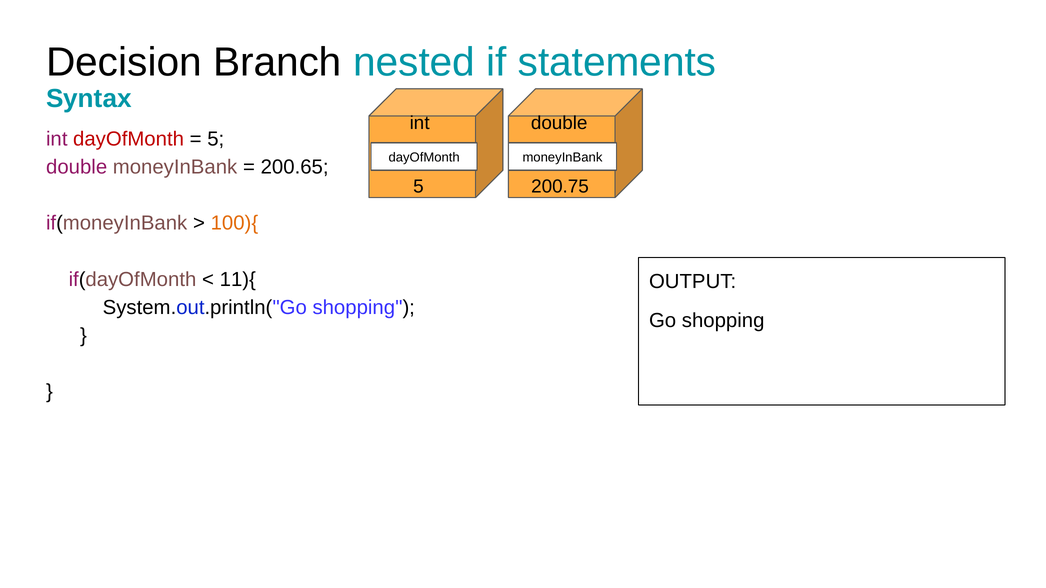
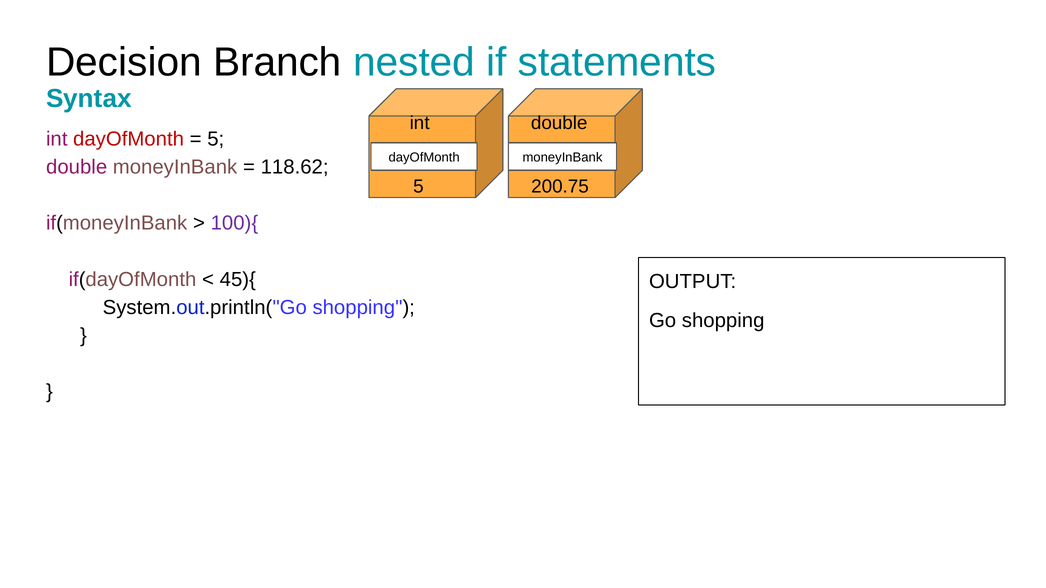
200.65: 200.65 -> 118.62
100){ colour: orange -> purple
11){: 11){ -> 45){
